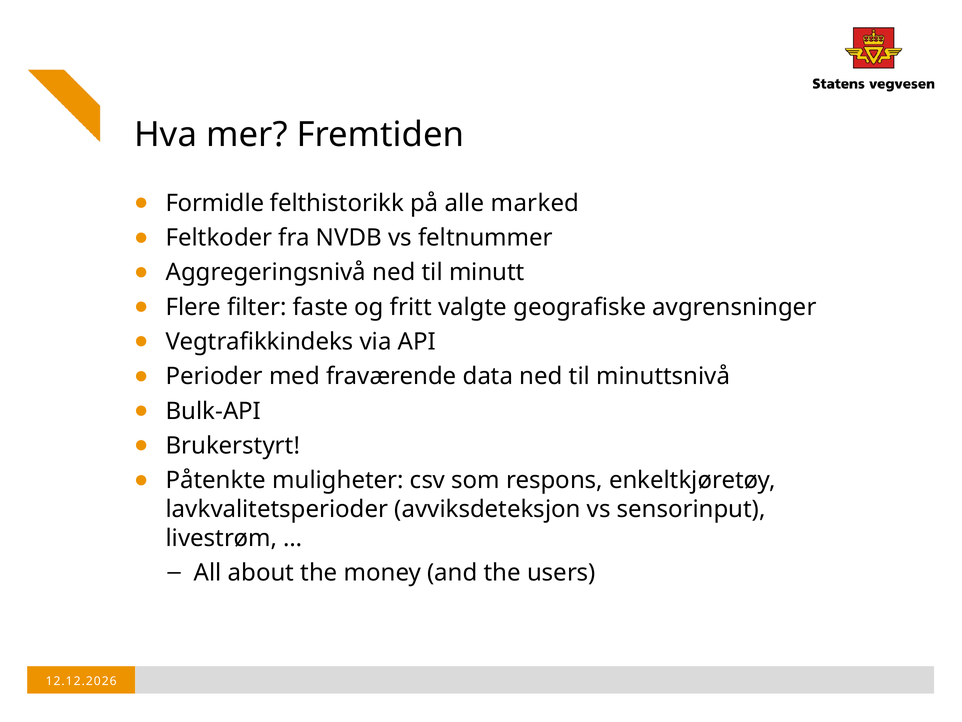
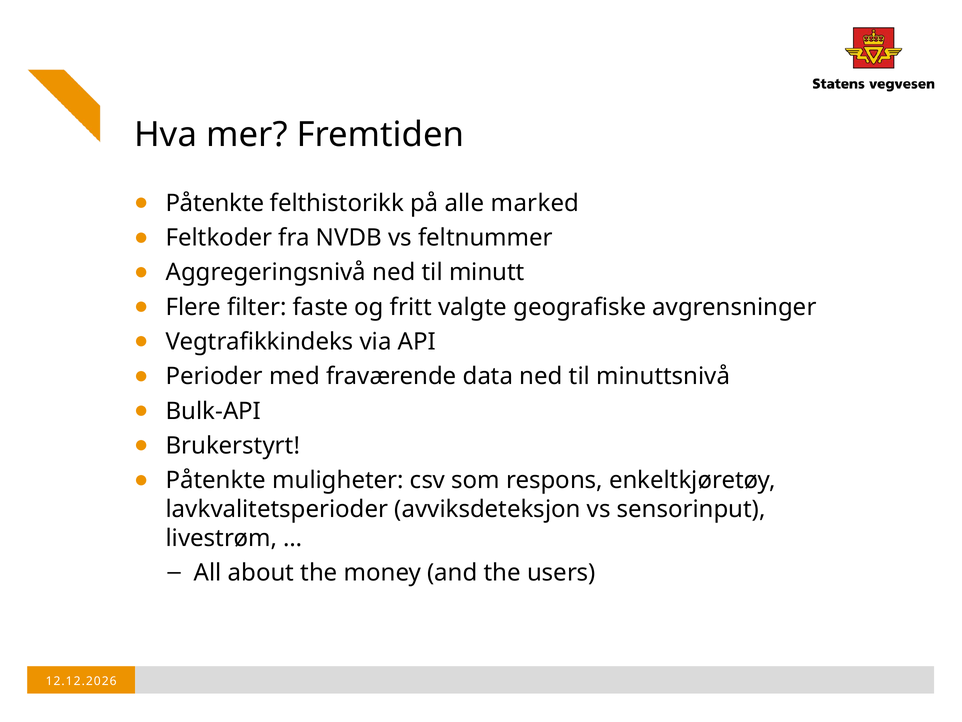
Formidle at (215, 203): Formidle -> Påtenkte
